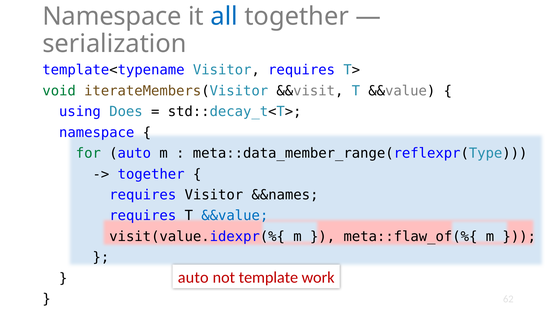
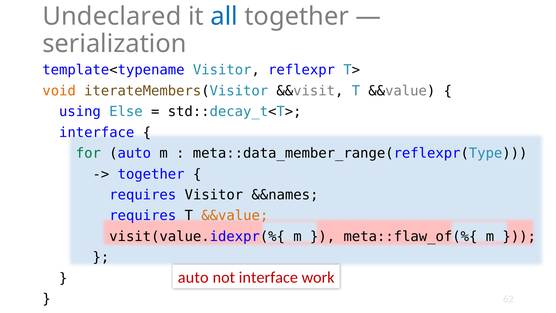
Namespace at (112, 16): Namespace -> Undeclared
Visitor requires: requires -> reflexpr
void colour: green -> orange
Does: Does -> Else
namespace at (97, 132): namespace -> interface
&&value at (235, 216) colour: blue -> orange
not template: template -> interface
